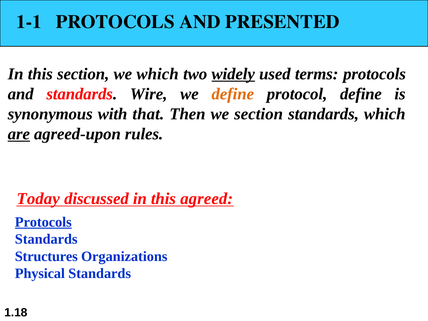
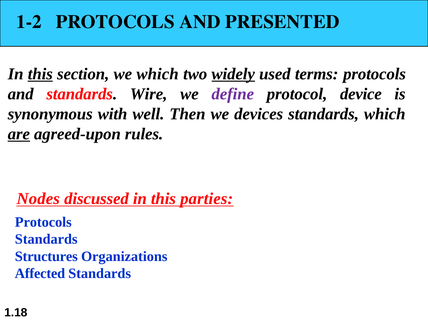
1-1: 1-1 -> 1-2
this at (40, 74) underline: none -> present
define at (233, 94) colour: orange -> purple
protocol define: define -> device
that: that -> well
we section: section -> devices
Today: Today -> Nodes
agreed: agreed -> parties
Protocols at (43, 222) underline: present -> none
Physical: Physical -> Affected
